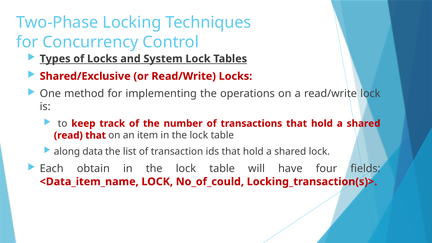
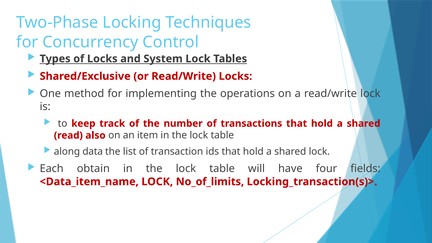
read that: that -> also
No_of_could: No_of_could -> No_of_limits
